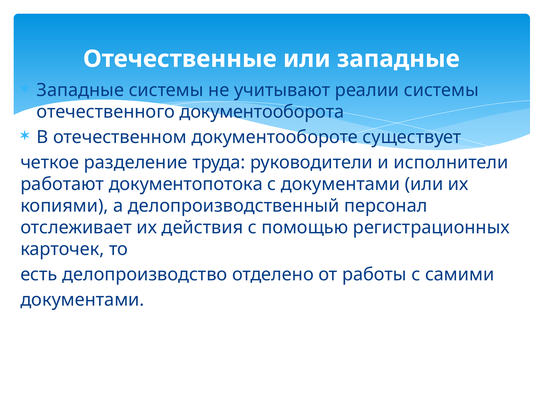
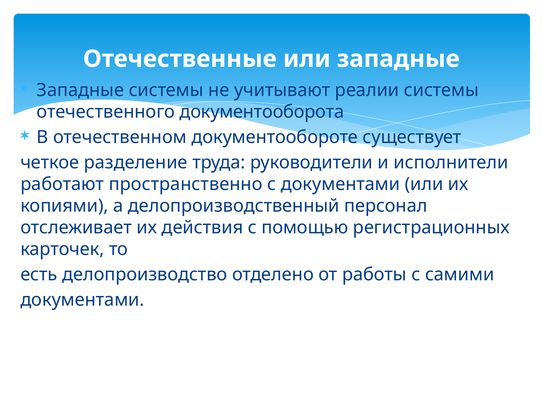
документопотока: документопотока -> пространственно
